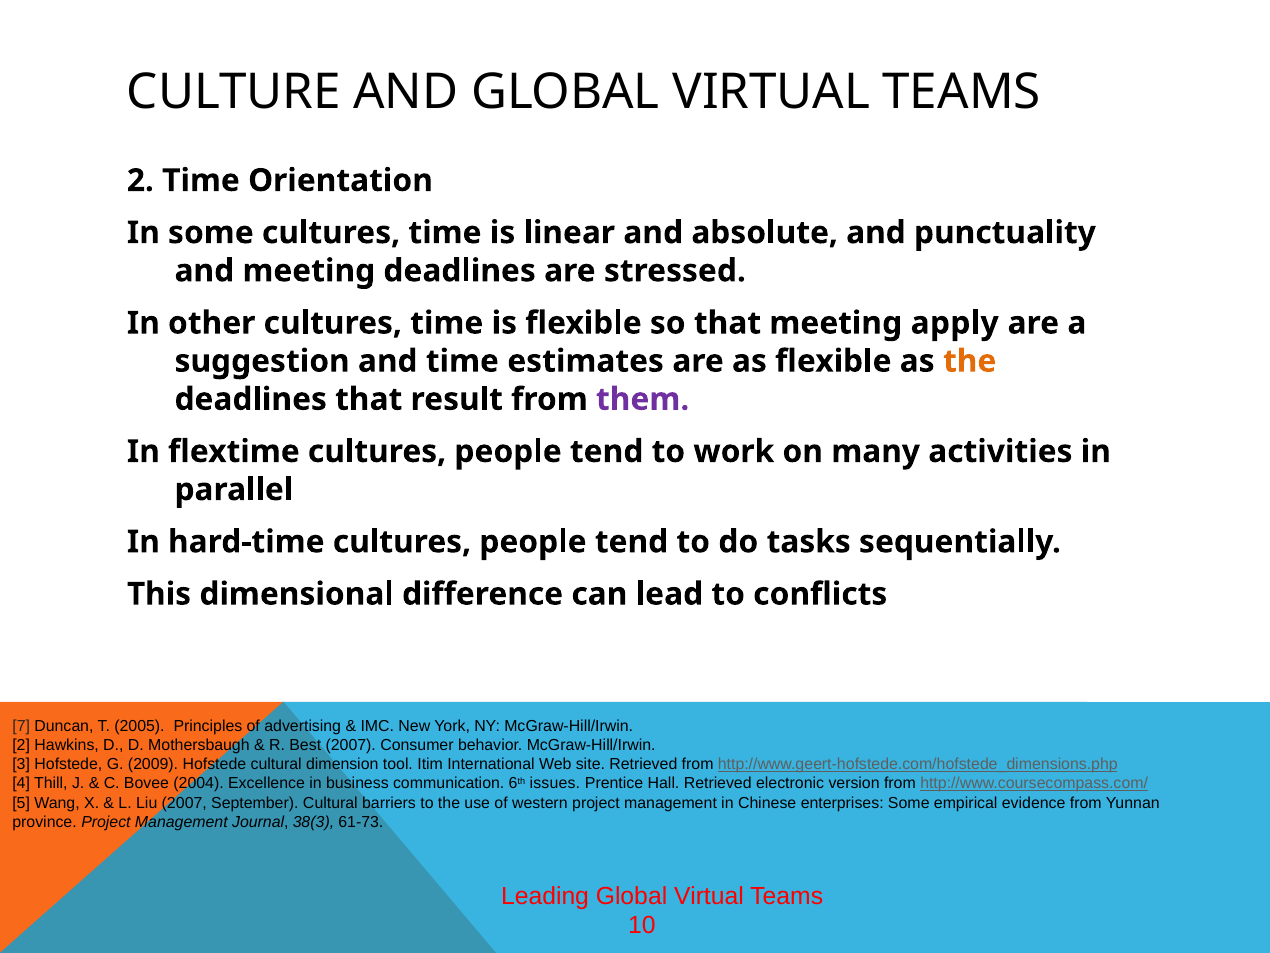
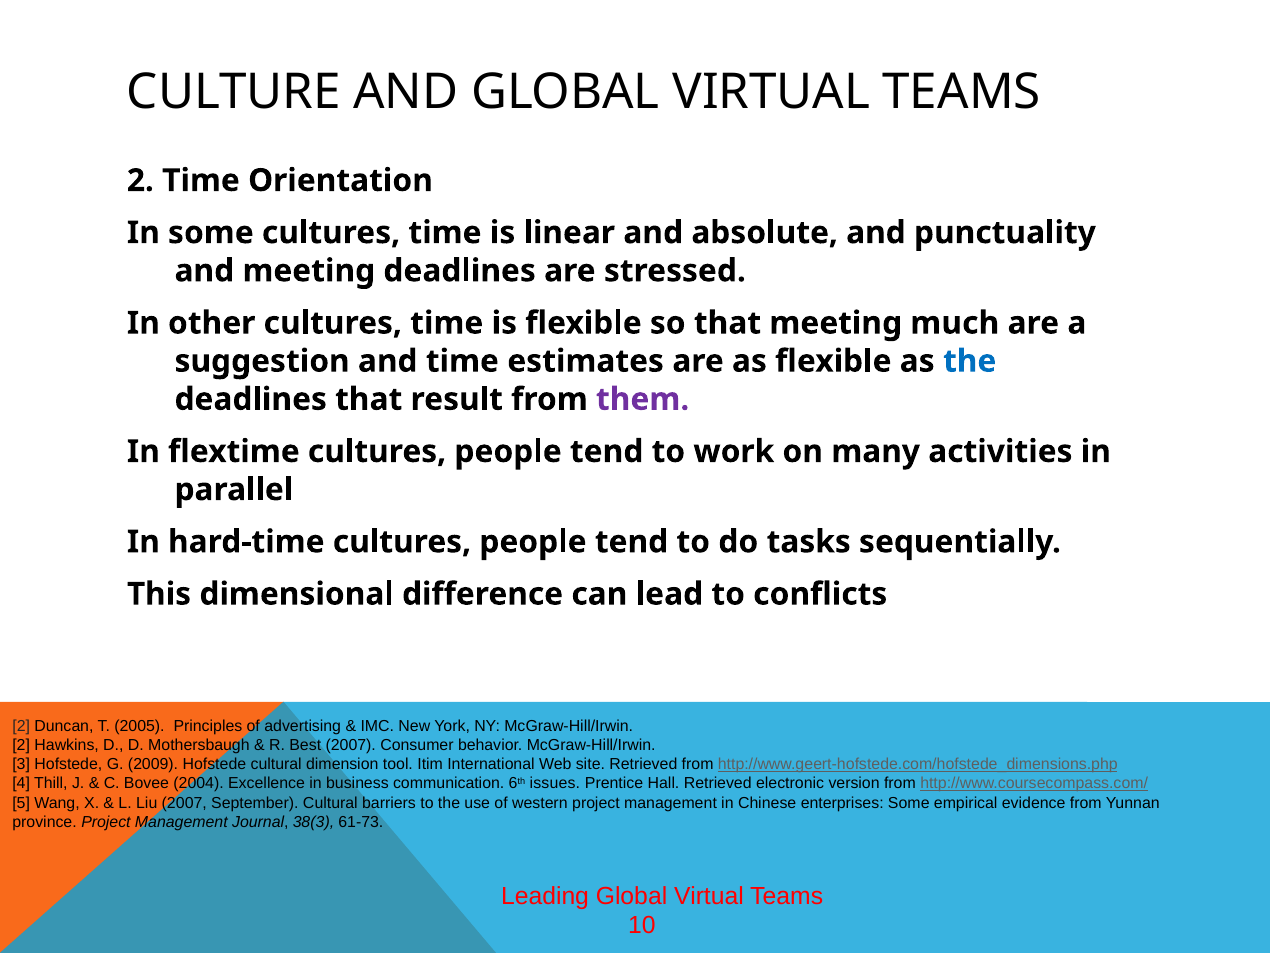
apply: apply -> much
the at (970, 361) colour: orange -> blue
7 at (21, 726): 7 -> 2
